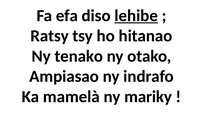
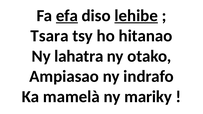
efa underline: none -> present
Ratsy: Ratsy -> Tsara
tenako: tenako -> lahatra
